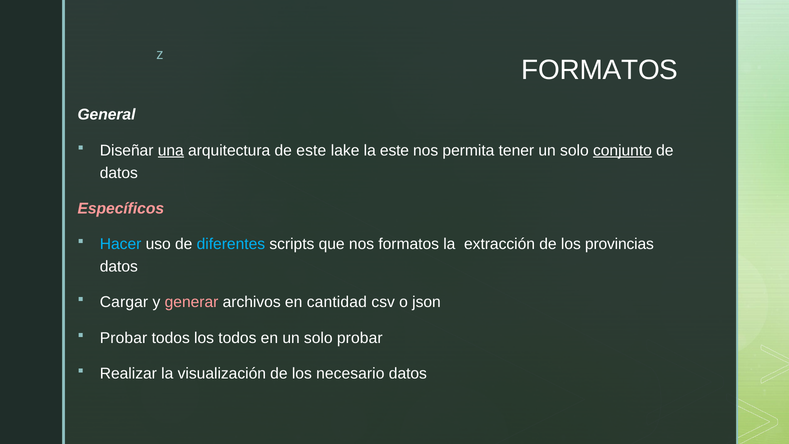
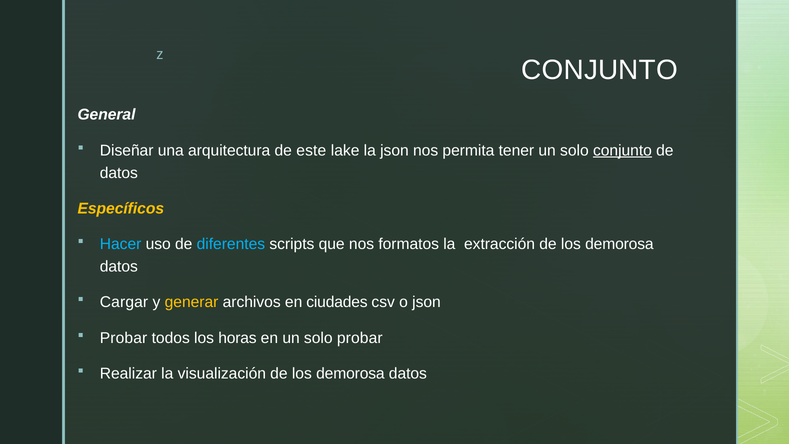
FORMATOS at (600, 70): FORMATOS -> CONJUNTO
una underline: present -> none
la este: este -> json
Específicos colour: pink -> yellow
extracción de los provincias: provincias -> demorosa
generar colour: pink -> yellow
cantidad: cantidad -> ciudades
los todos: todos -> horas
visualización de los necesario: necesario -> demorosa
